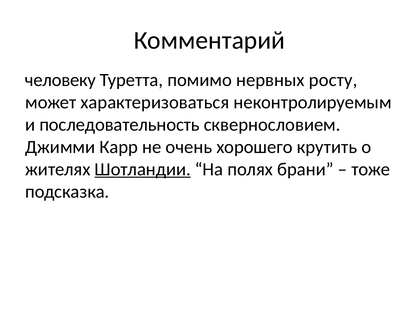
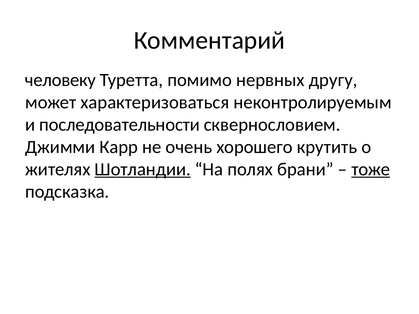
росту: росту -> другу
последовательность: последовательность -> последовательности
тоже underline: none -> present
